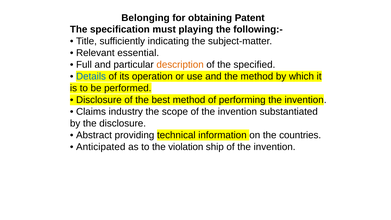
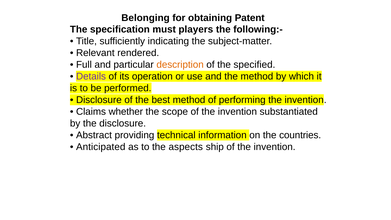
playing: playing -> players
essential: essential -> rendered
Details colour: blue -> purple
industry: industry -> whether
violation: violation -> aspects
